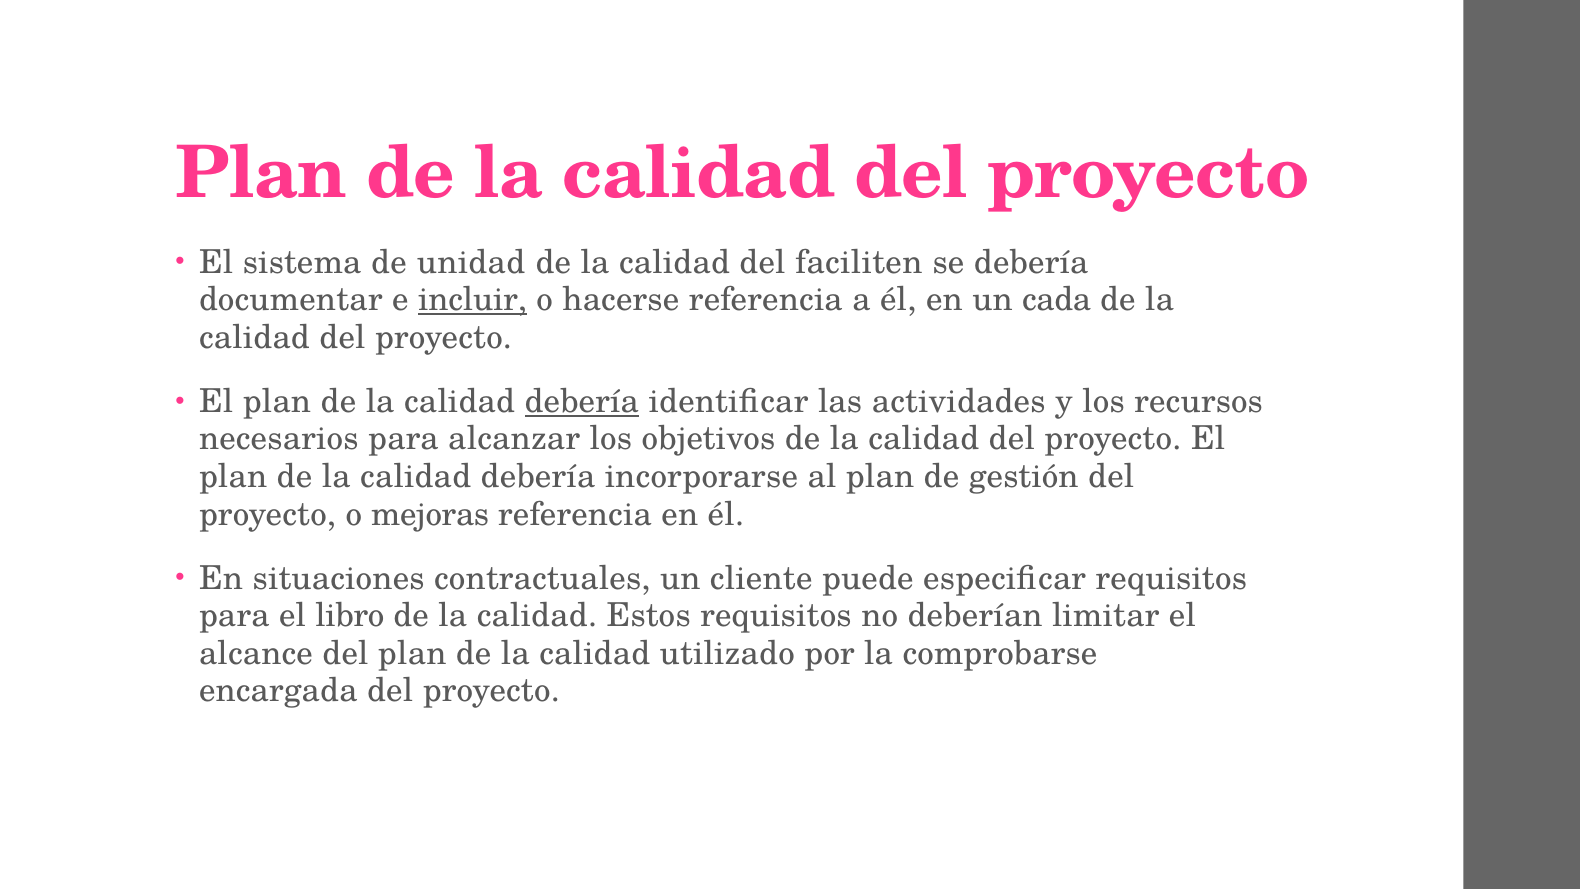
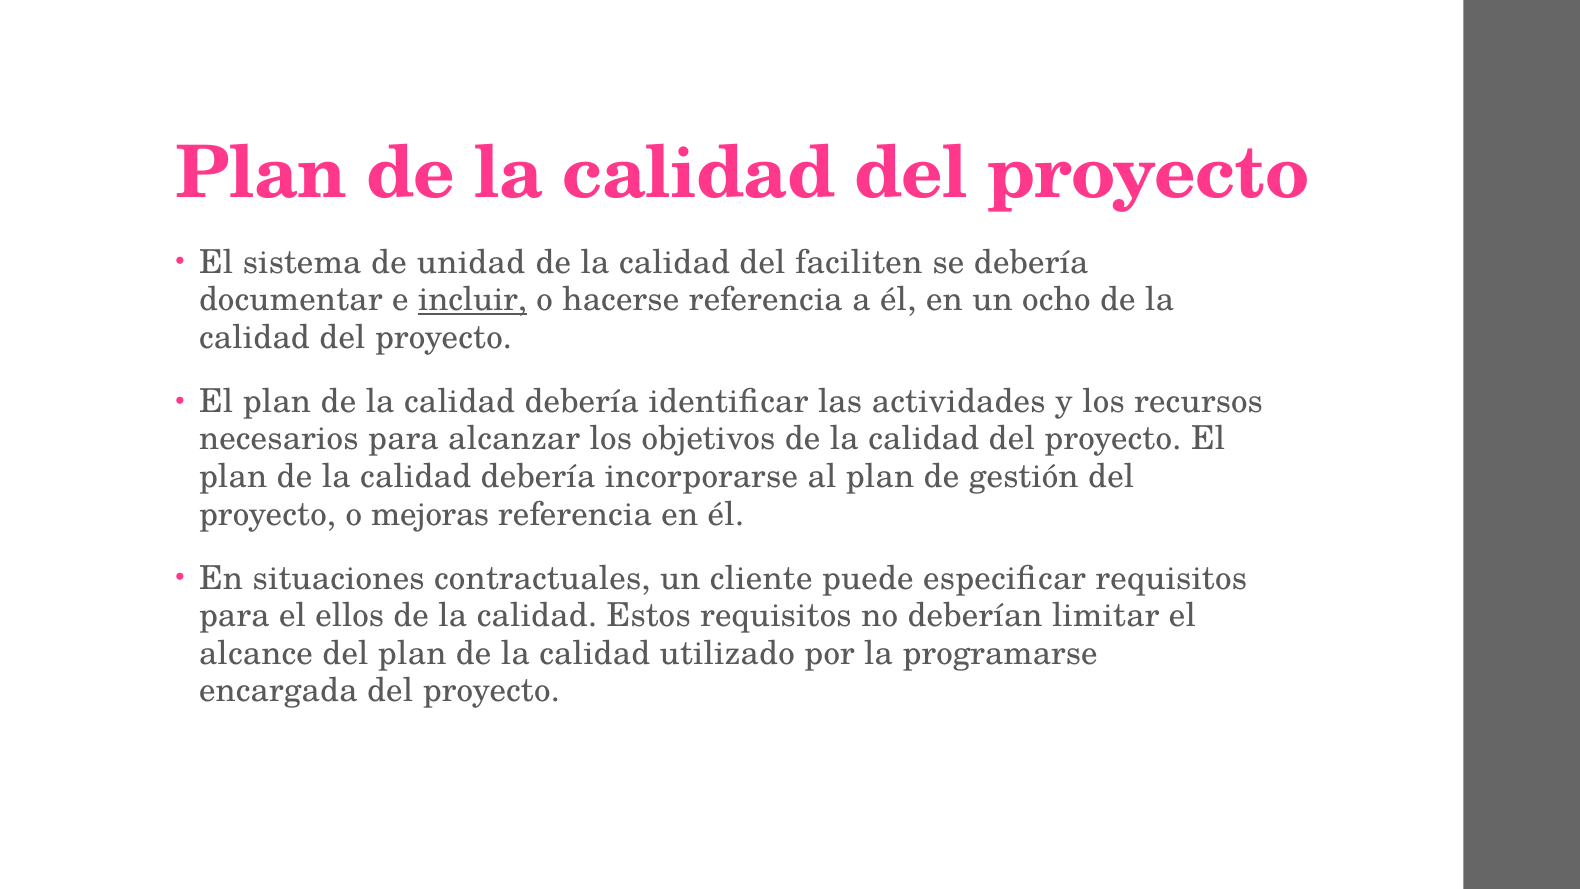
cada: cada -> ocho
debería at (582, 401) underline: present -> none
libro: libro -> ellos
comprobarse: comprobarse -> programarse
